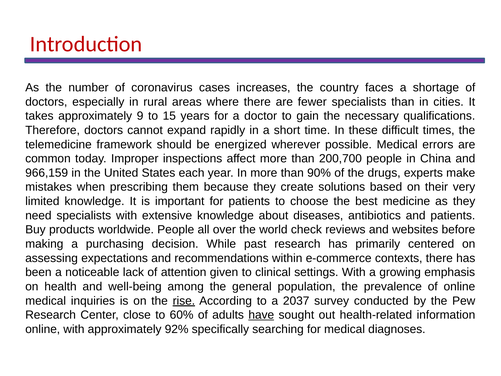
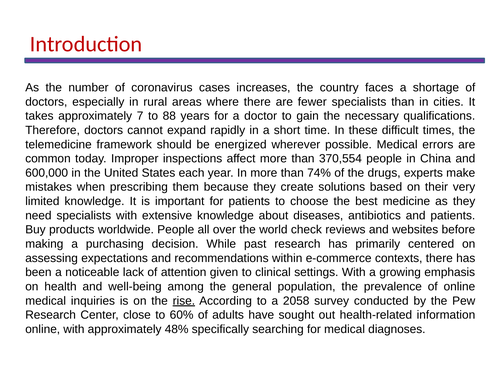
9: 9 -> 7
15: 15 -> 88
200,700: 200,700 -> 370,554
966,159: 966,159 -> 600,000
90%: 90% -> 74%
2037: 2037 -> 2058
have underline: present -> none
92%: 92% -> 48%
